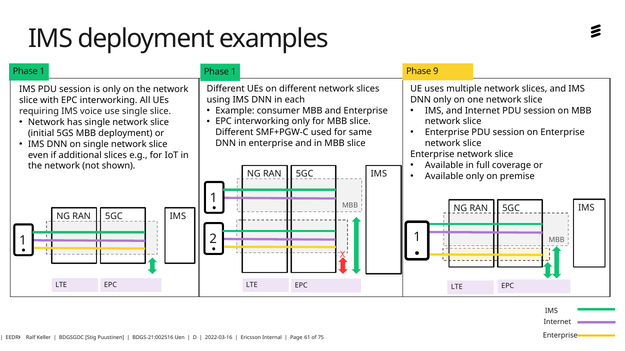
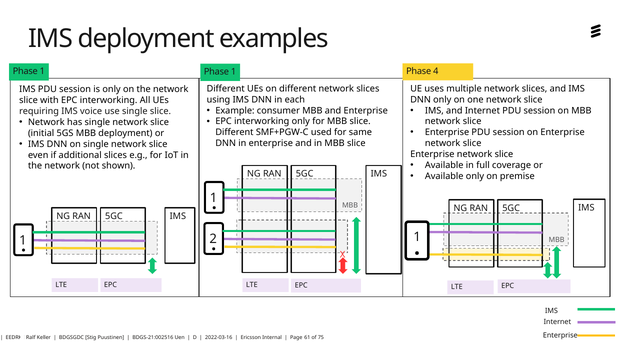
9: 9 -> 4
